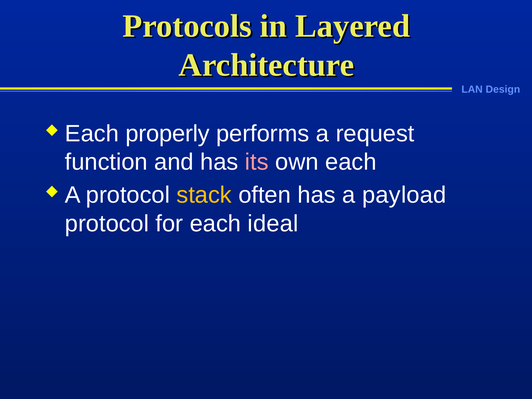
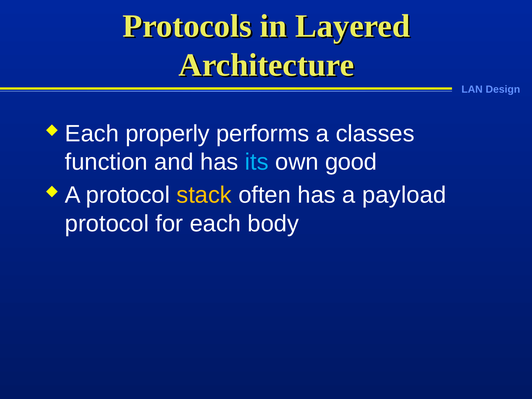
request: request -> classes
its colour: pink -> light blue
own each: each -> good
ideal: ideal -> body
